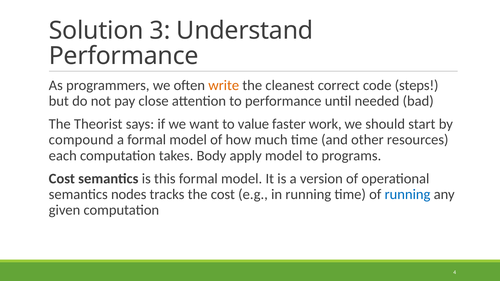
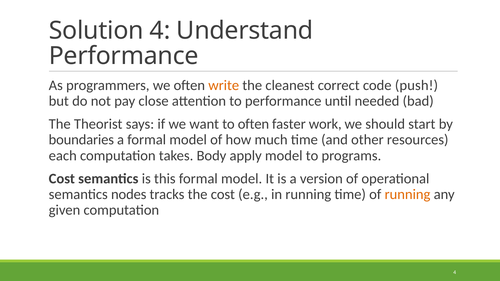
Solution 3: 3 -> 4
steps: steps -> push
to value: value -> often
compound: compound -> boundaries
running at (408, 194) colour: blue -> orange
